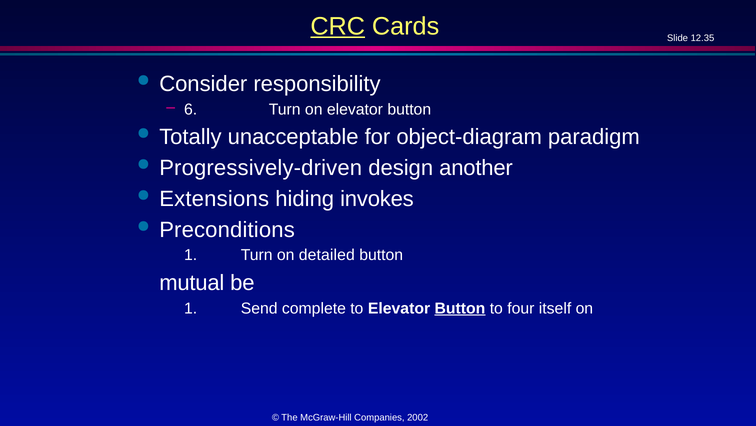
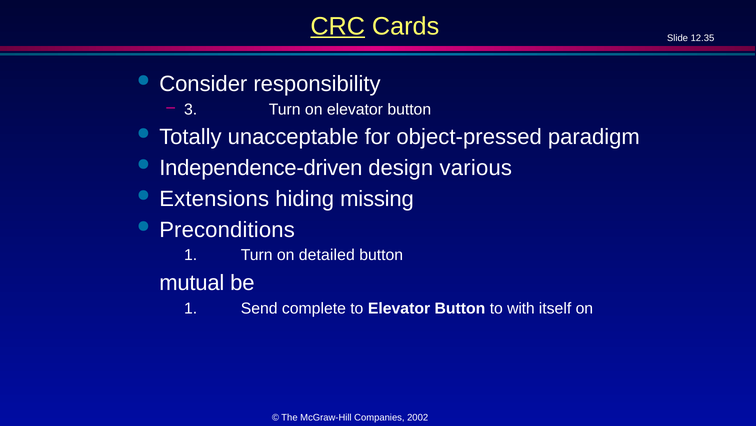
6: 6 -> 3
object-diagram: object-diagram -> object-pressed
Progressively-driven: Progressively-driven -> Independence-driven
another: another -> various
invokes: invokes -> missing
Button at (460, 308) underline: present -> none
four: four -> with
